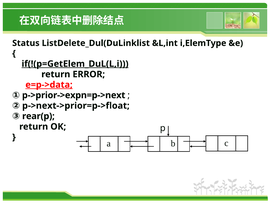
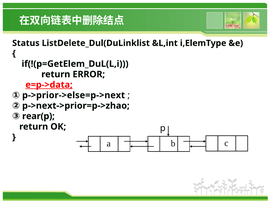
if(!(p=GetElem_DuL(L,i underline: present -> none
p->prior->expn=p->next: p->prior->expn=p->next -> p->prior->else=p->next
p->next->prior=p->float: p->next->prior=p->float -> p->next->prior=p->zhao
